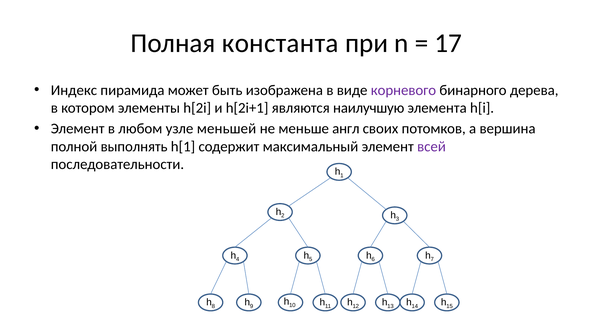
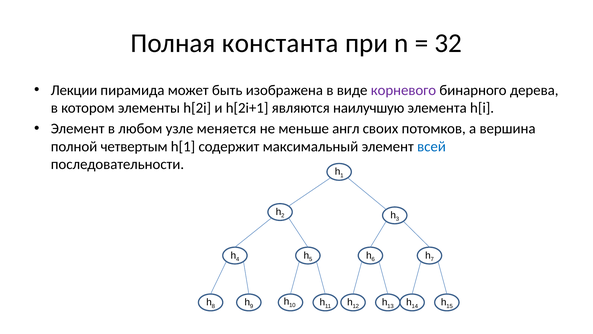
17: 17 -> 32
Индекс: Индекс -> Лекции
меньшей: меньшей -> меняется
выполнять: выполнять -> четвертым
всей colour: purple -> blue
